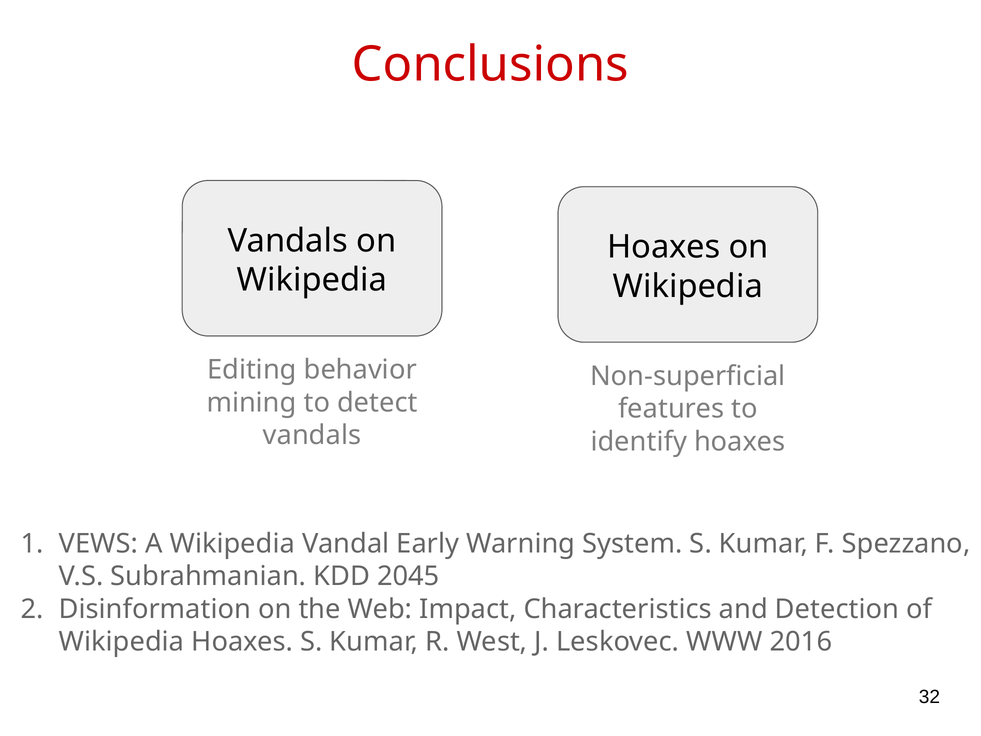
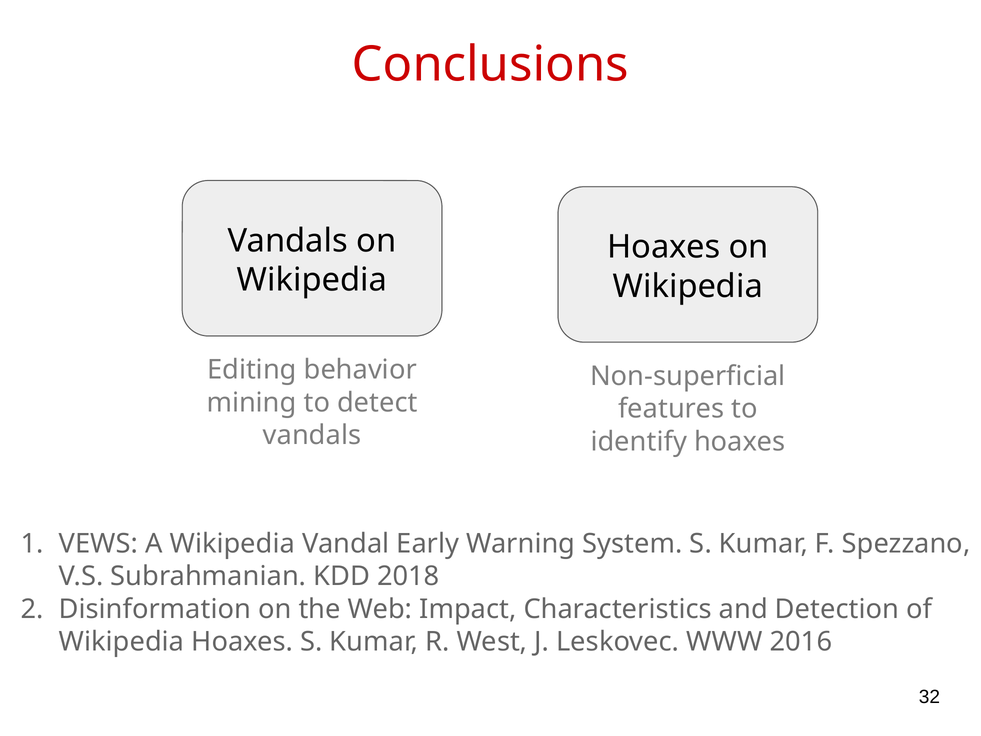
2045: 2045 -> 2018
